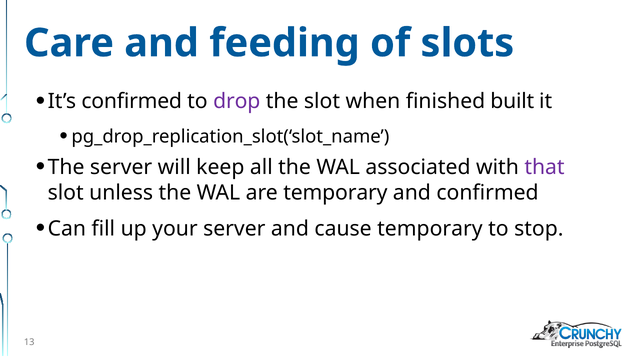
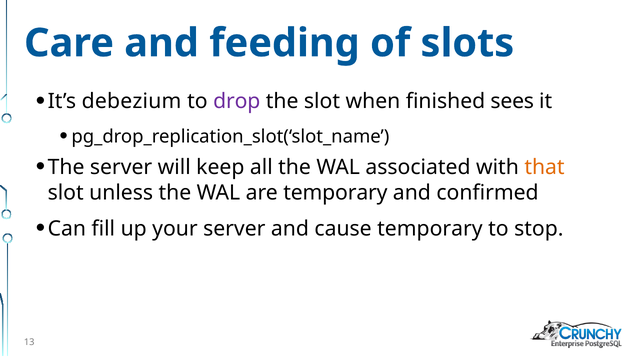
It’s confirmed: confirmed -> debezium
built: built -> sees
that colour: purple -> orange
